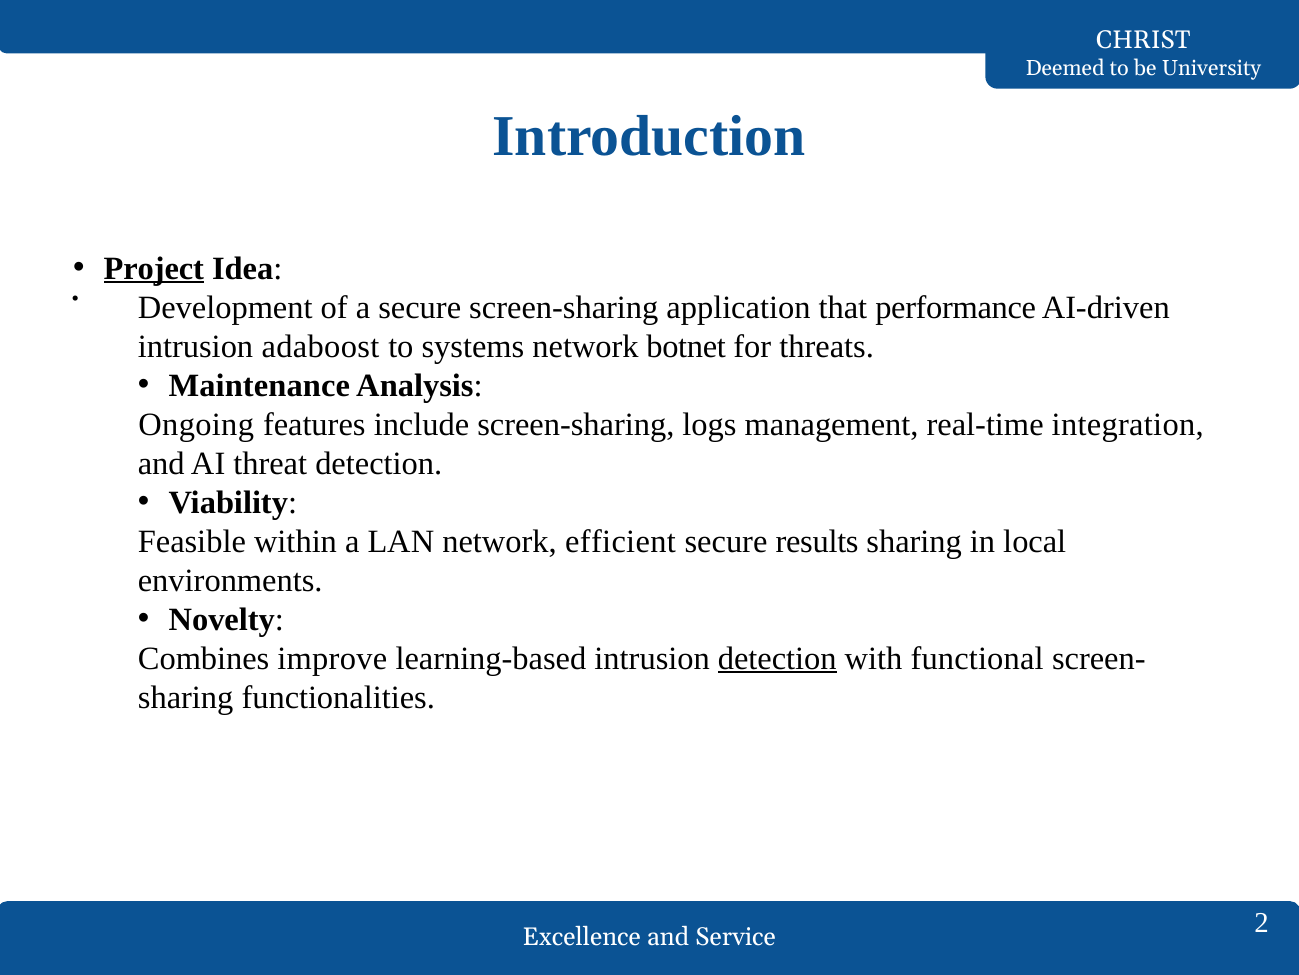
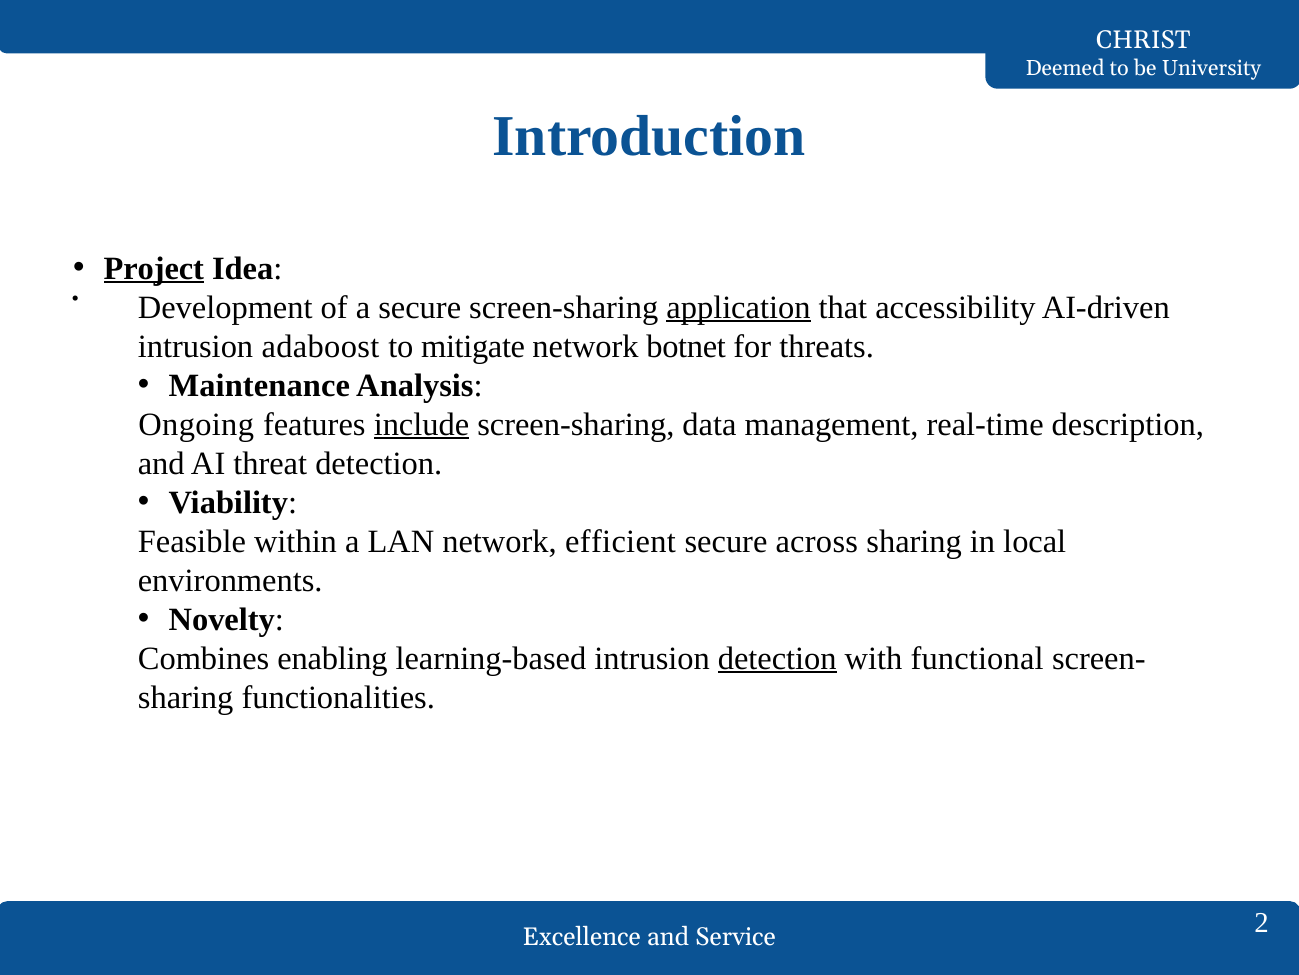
application underline: none -> present
performance: performance -> accessibility
systems: systems -> mitigate
include underline: none -> present
logs: logs -> data
integration: integration -> description
results: results -> across
improve: improve -> enabling
